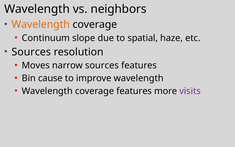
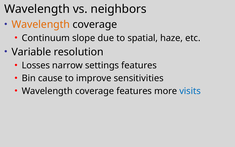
Sources at (31, 52): Sources -> Variable
Moves: Moves -> Losses
narrow sources: sources -> settings
improve wavelength: wavelength -> sensitivities
visits colour: purple -> blue
